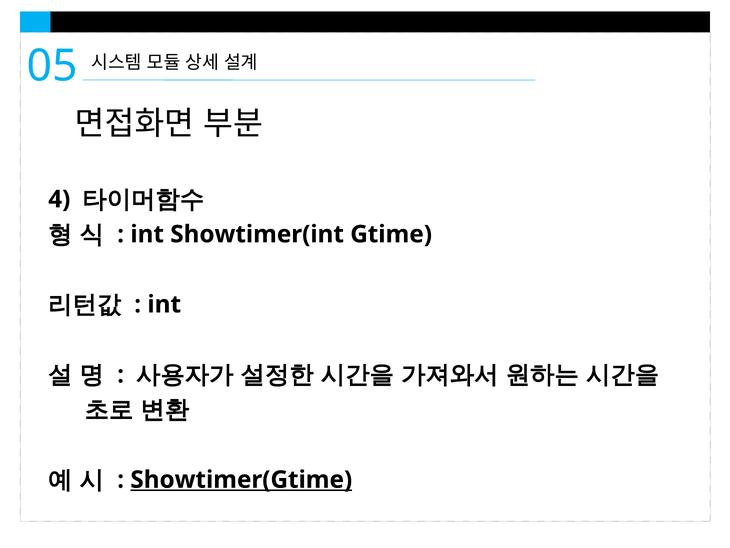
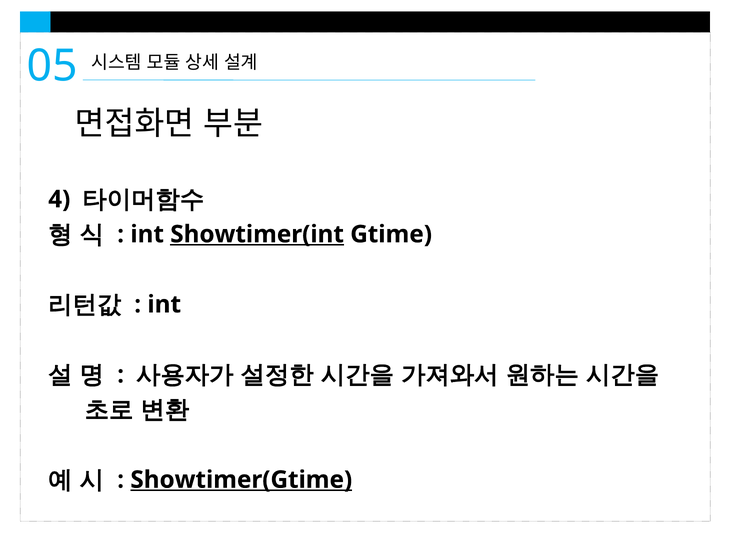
Showtimer(int underline: none -> present
